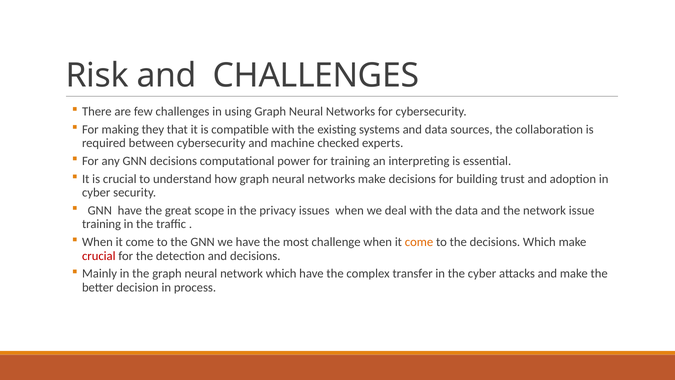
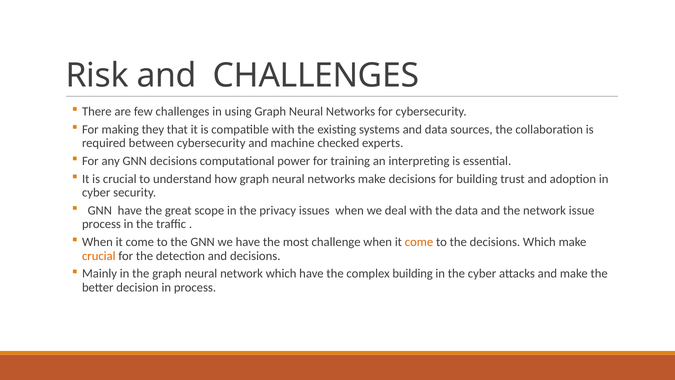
training at (101, 224): training -> process
crucial at (99, 256) colour: red -> orange
complex transfer: transfer -> building
